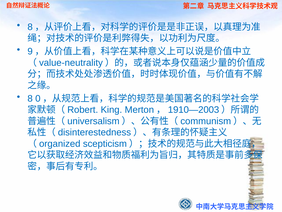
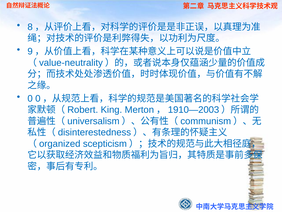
8: 8 -> 0
